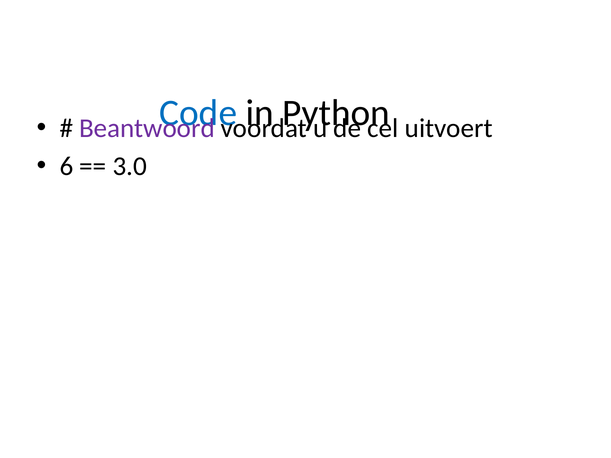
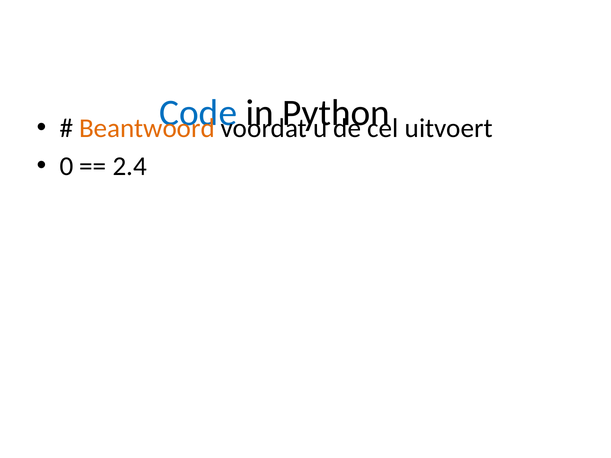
Beantwoord colour: purple -> orange
6: 6 -> 0
3.0: 3.0 -> 2.4
